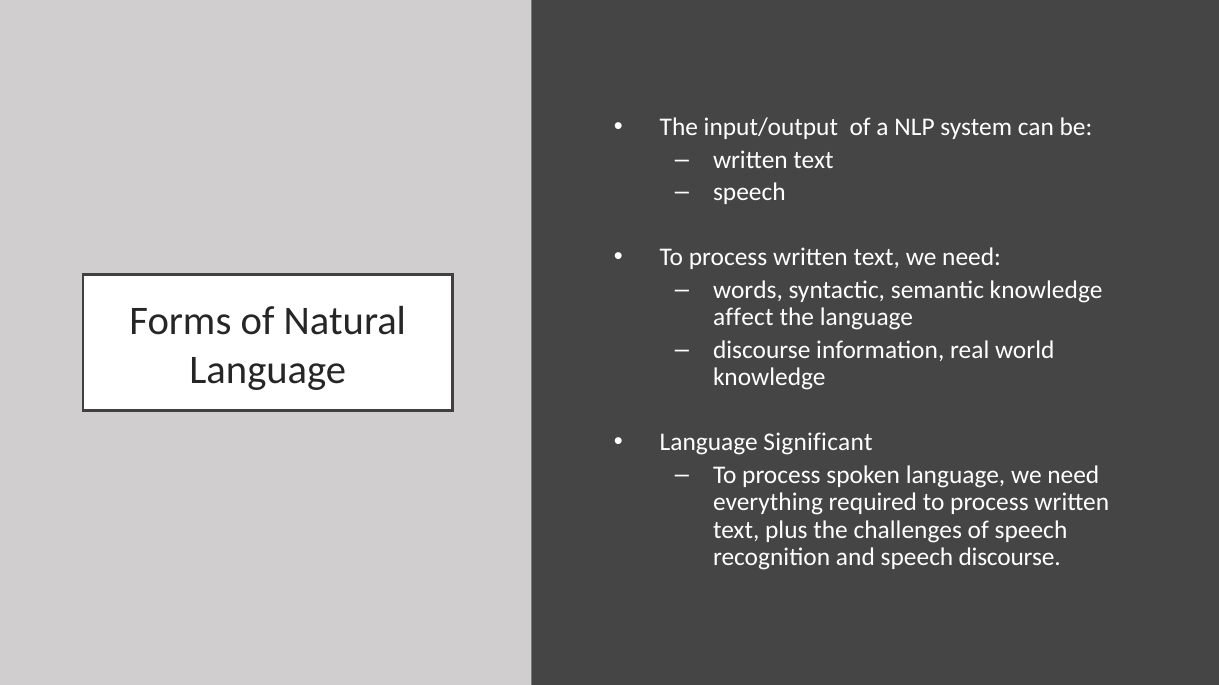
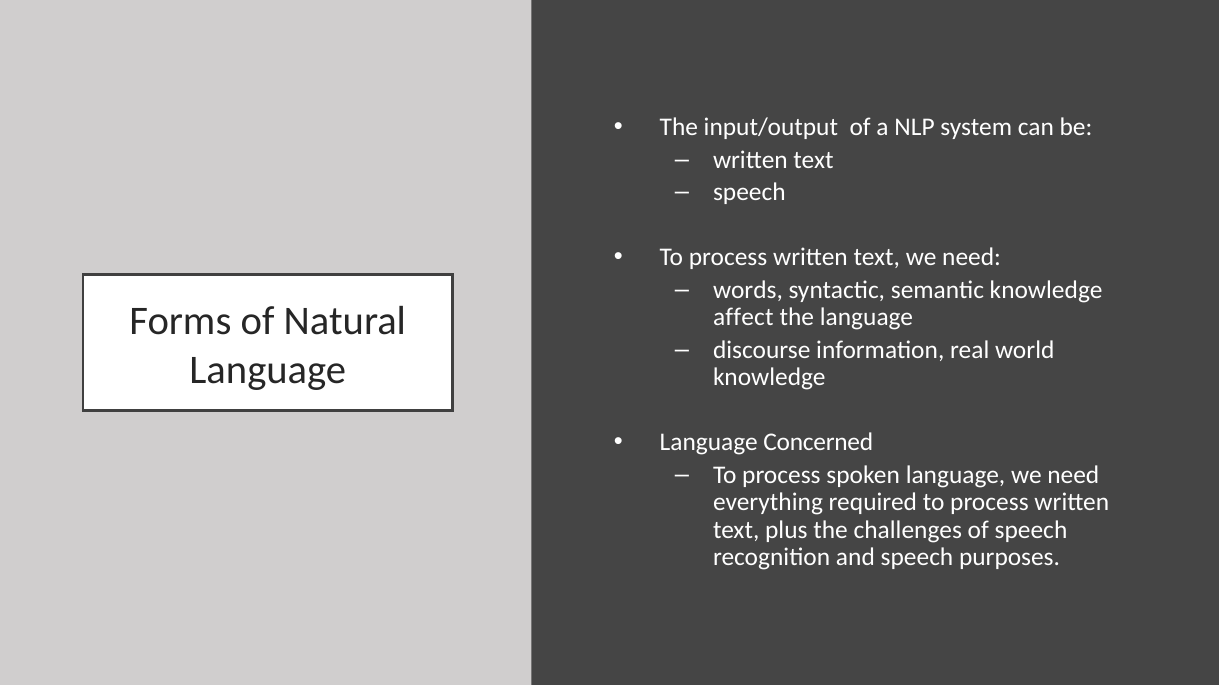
Significant: Significant -> Concerned
speech discourse: discourse -> purposes
